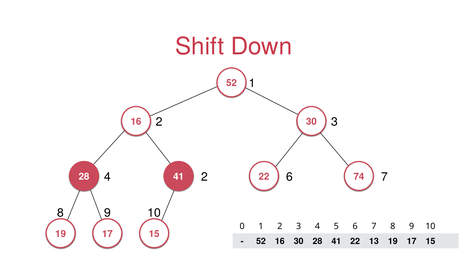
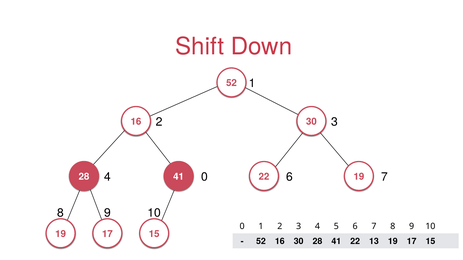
4 2: 2 -> 0
22 74: 74 -> 19
